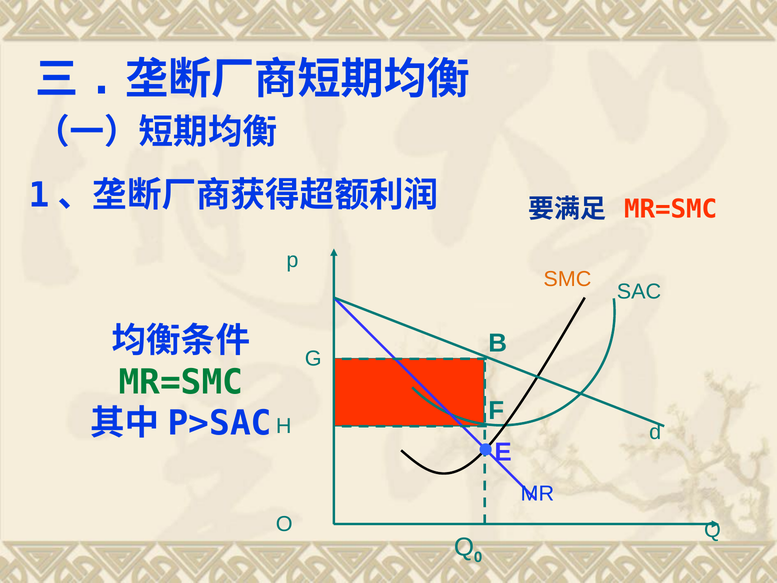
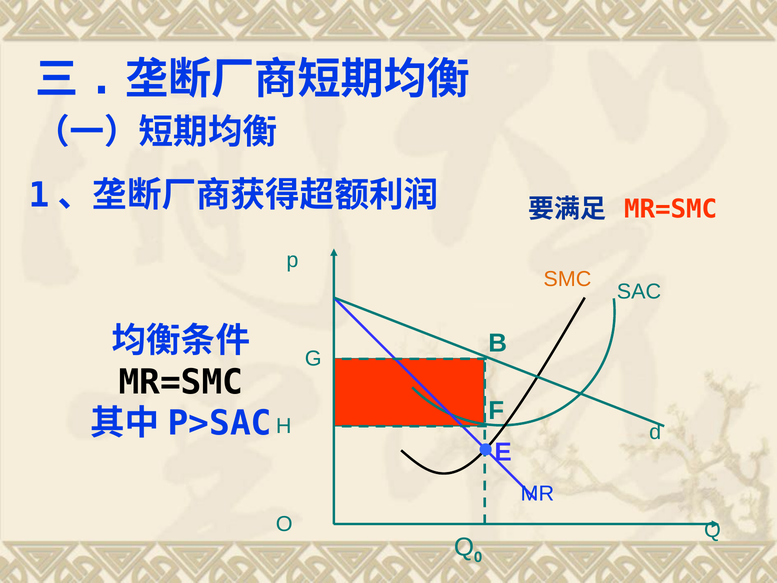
MR=SMC at (181, 382) colour: green -> black
